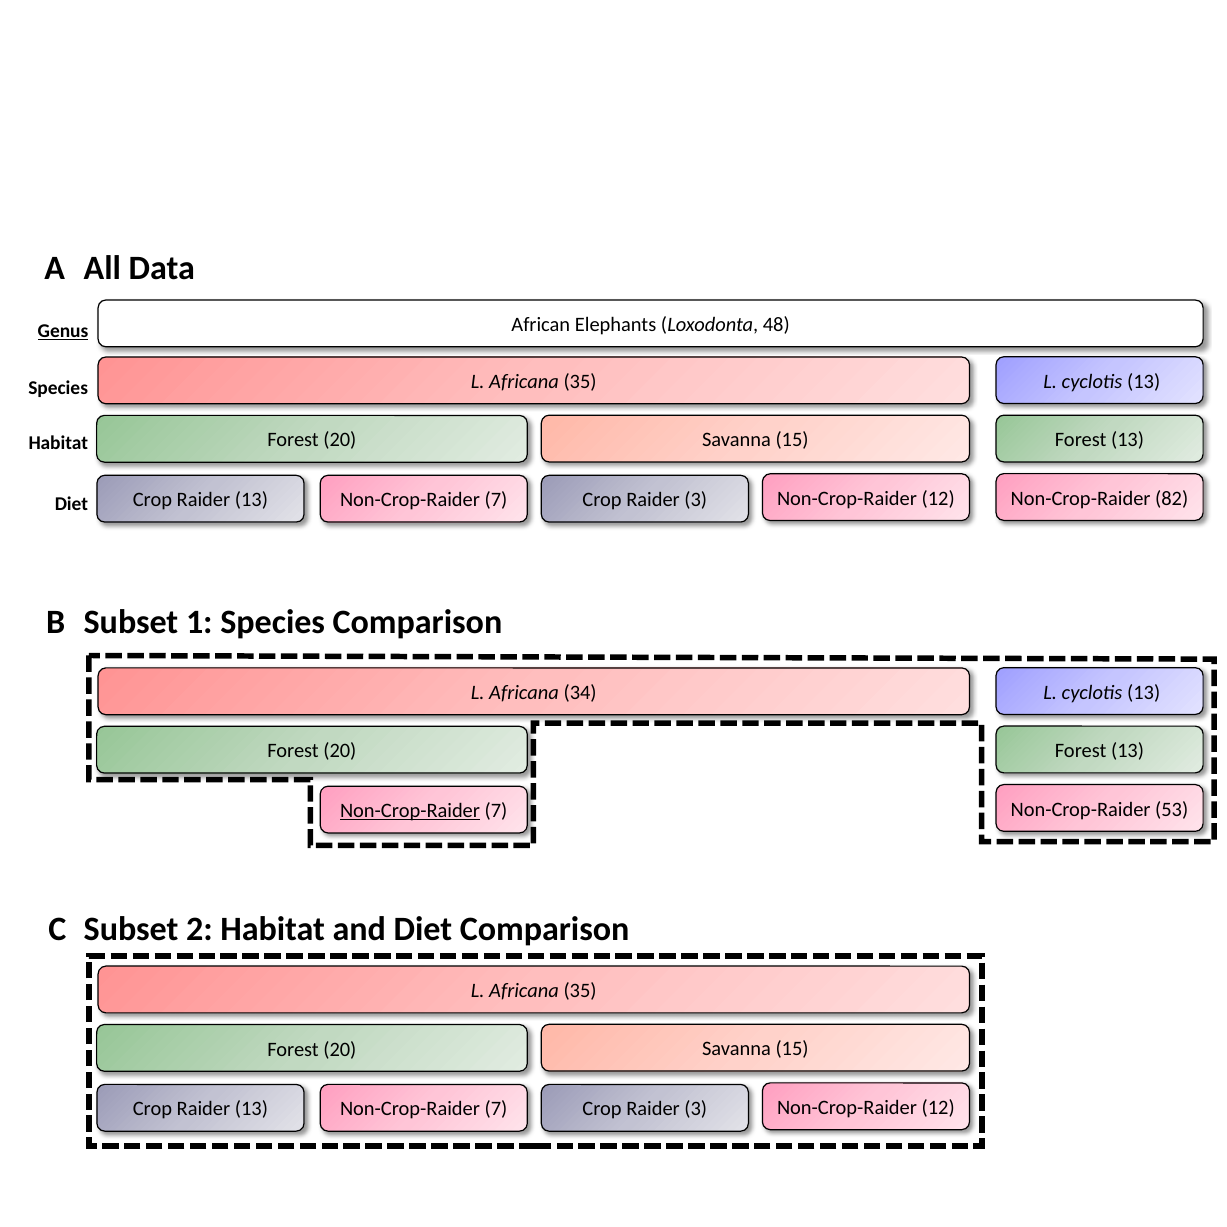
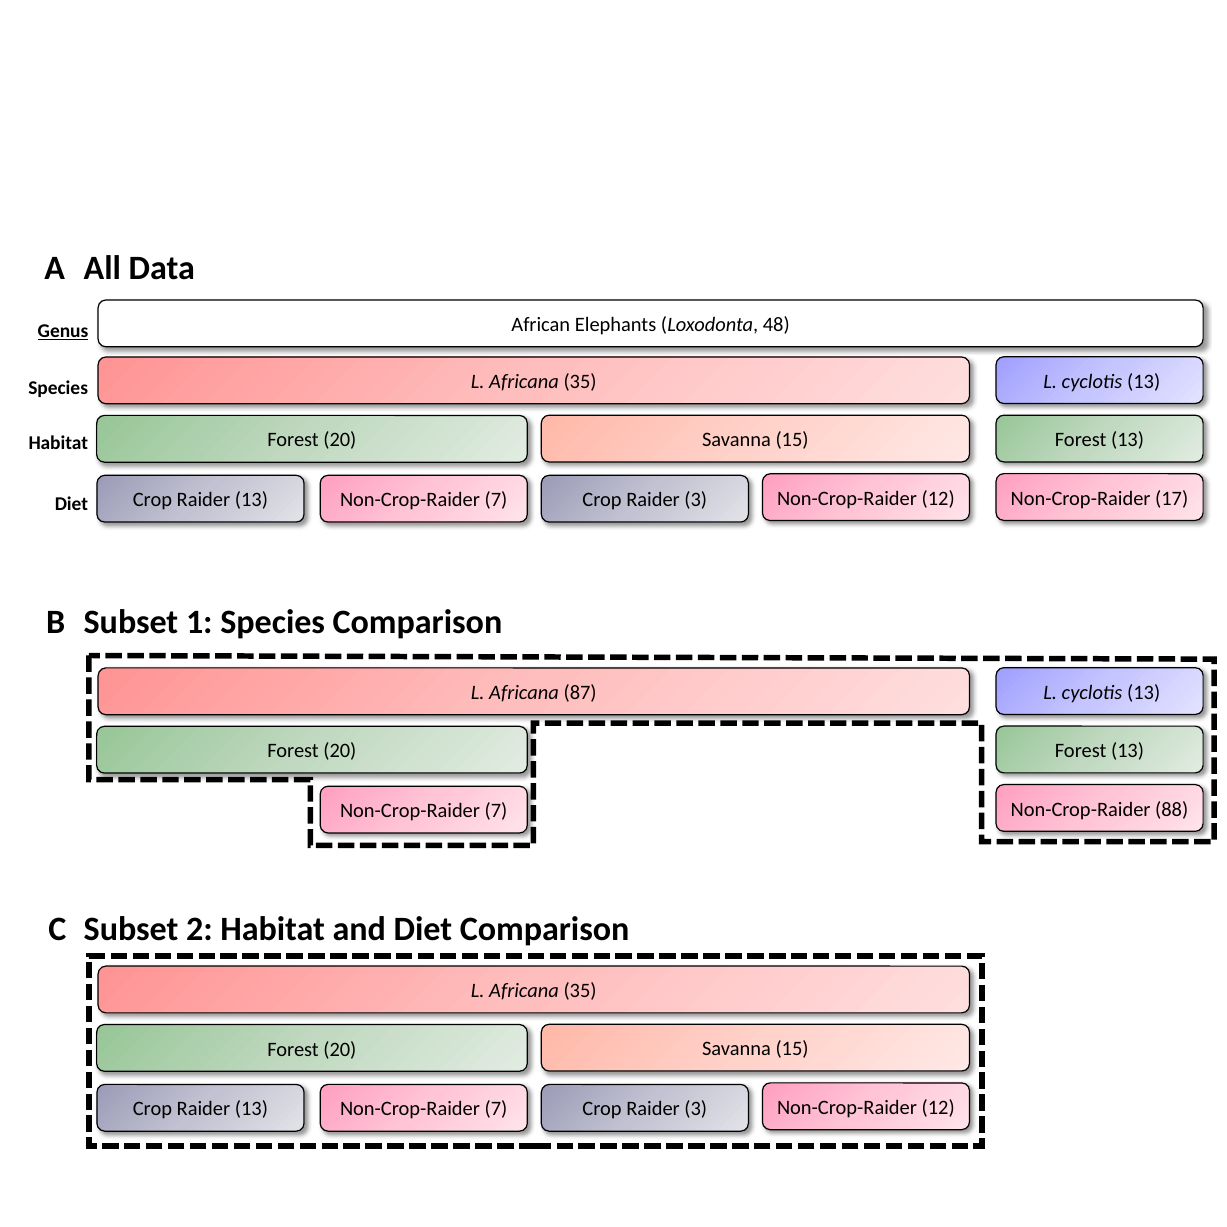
82: 82 -> 17
34: 34 -> 87
53: 53 -> 88
Non-Crop-Raider at (410, 811) underline: present -> none
